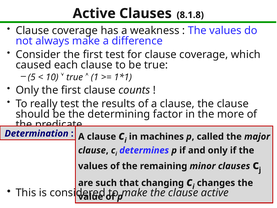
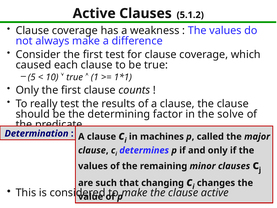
8.1.8: 8.1.8 -> 5.1.2
more: more -> solve
